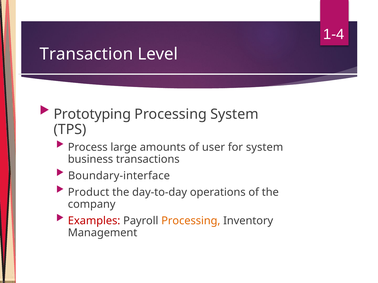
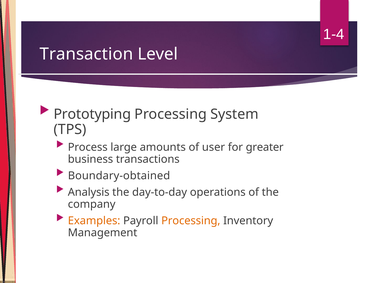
for system: system -> greater
Boundary-interface: Boundary-interface -> Boundary-obtained
Product: Product -> Analysis
Examples colour: red -> orange
